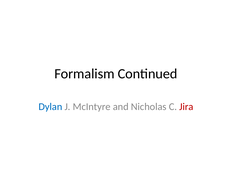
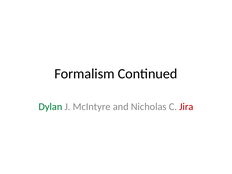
Dylan colour: blue -> green
